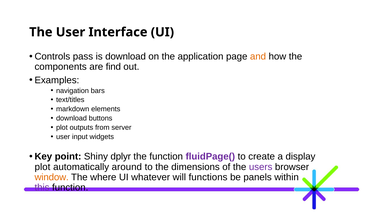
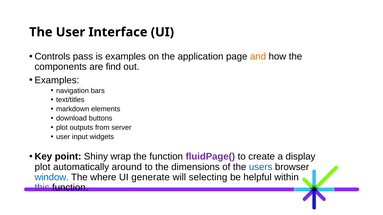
is download: download -> examples
dplyr: dplyr -> wrap
users colour: purple -> blue
window colour: orange -> blue
whatever: whatever -> generate
functions: functions -> selecting
panels: panels -> helpful
